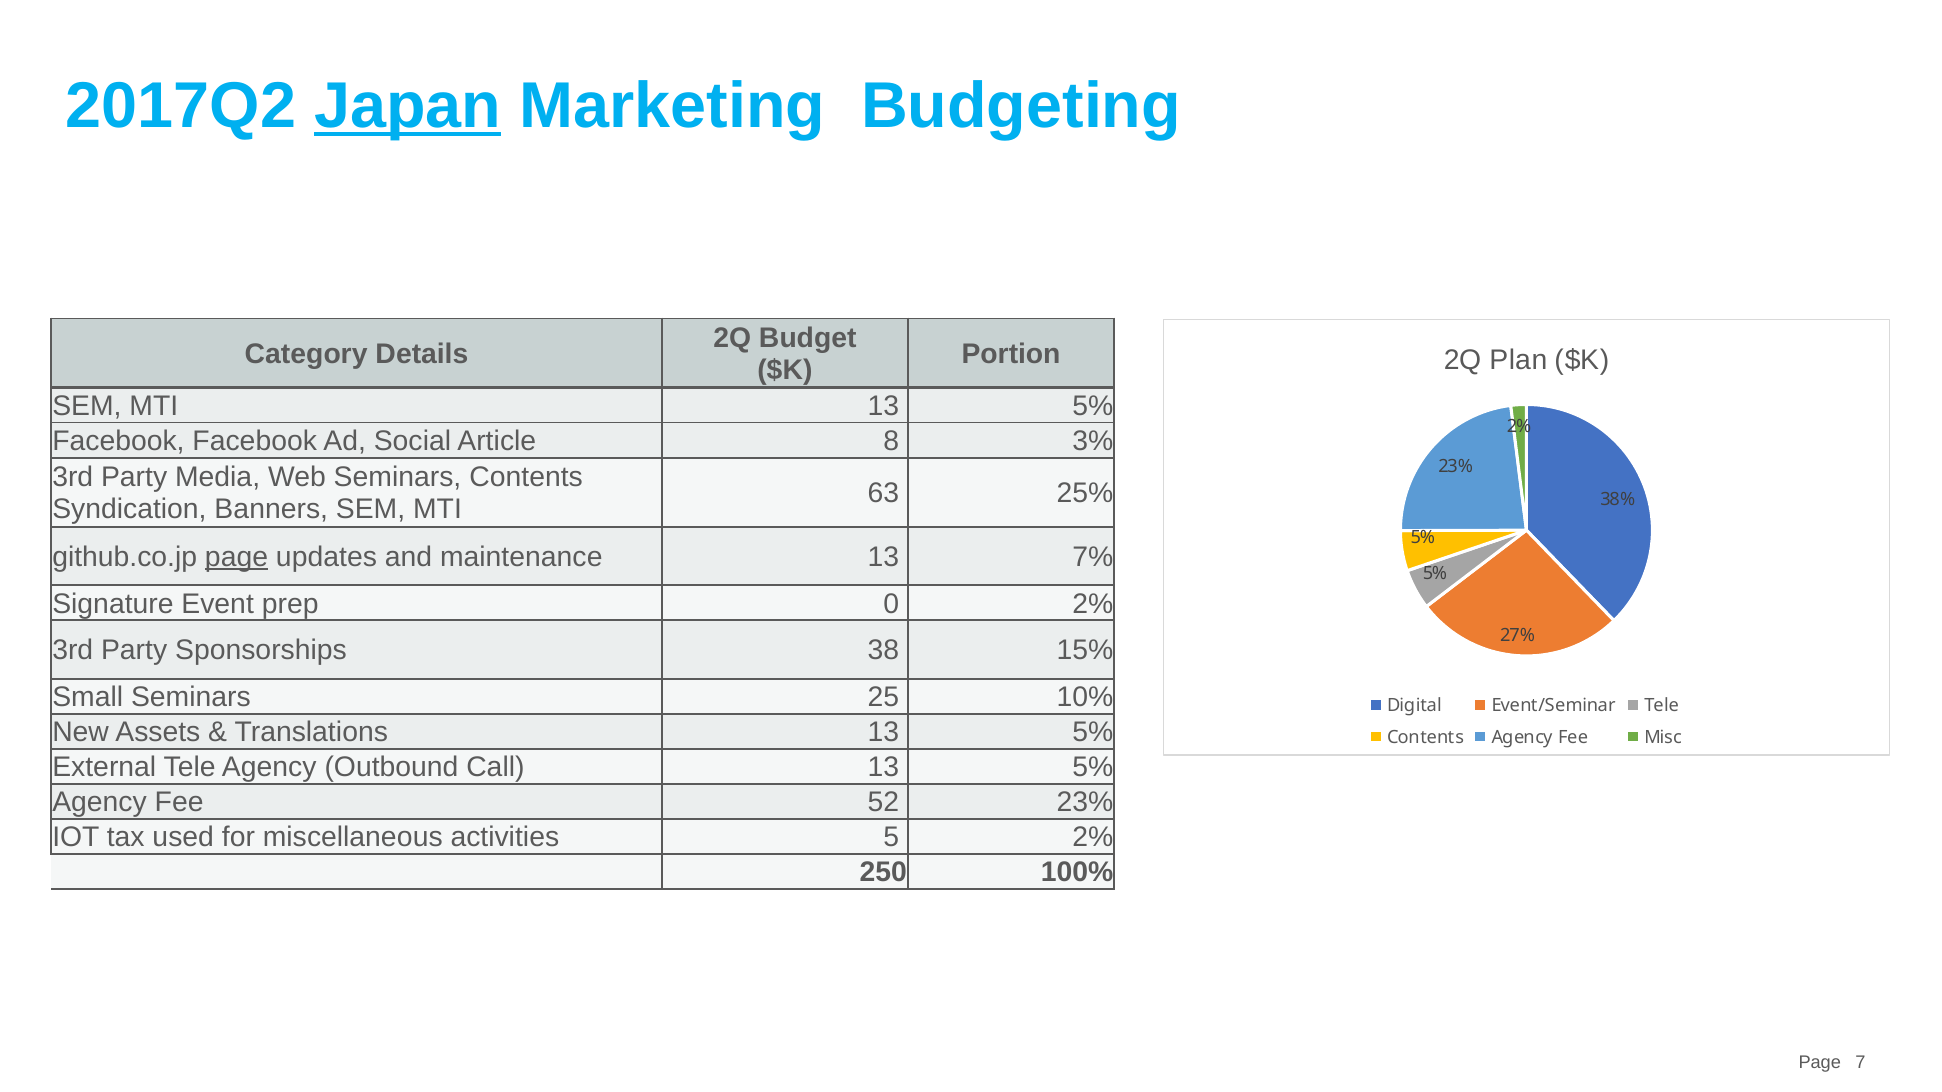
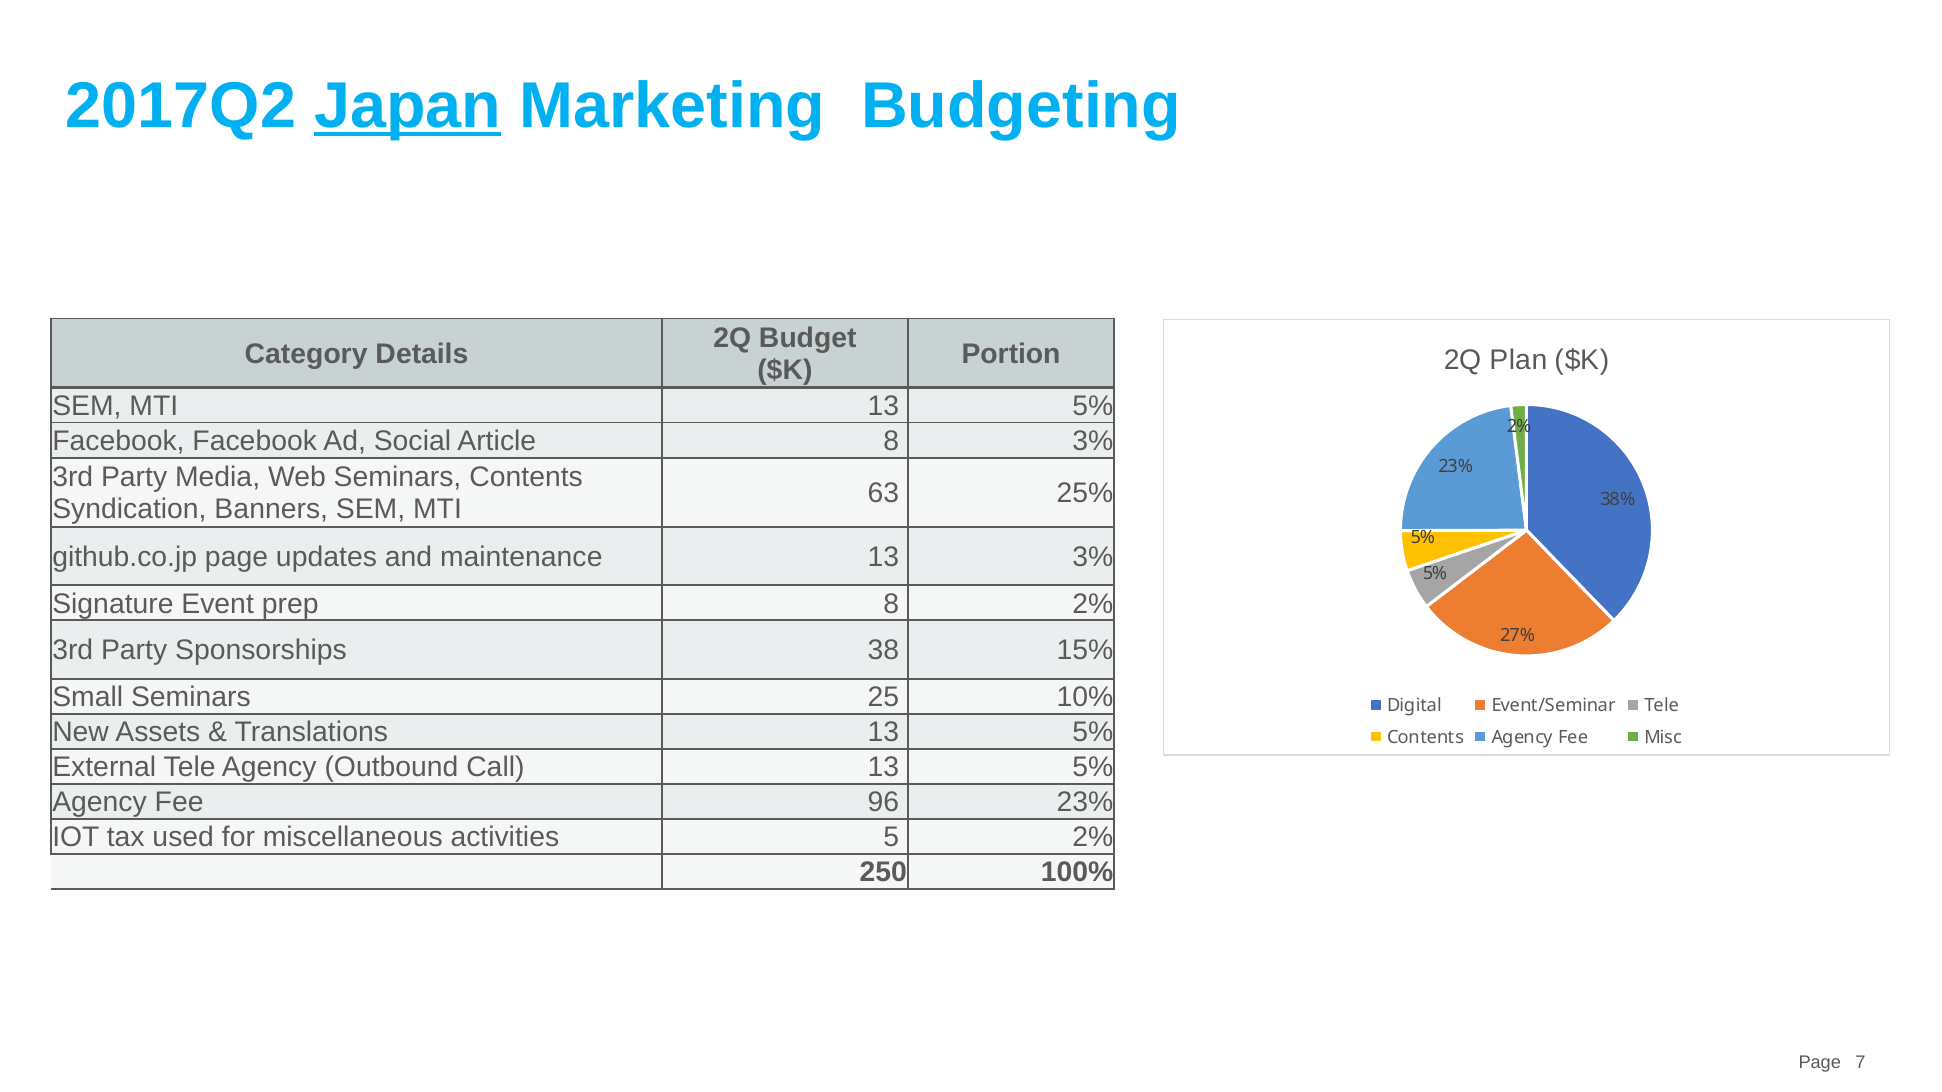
page at (237, 557) underline: present -> none
13 7%: 7% -> 3%
prep 0: 0 -> 8
52: 52 -> 96
